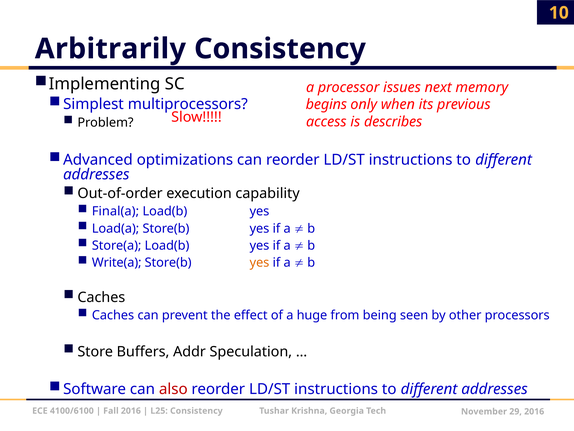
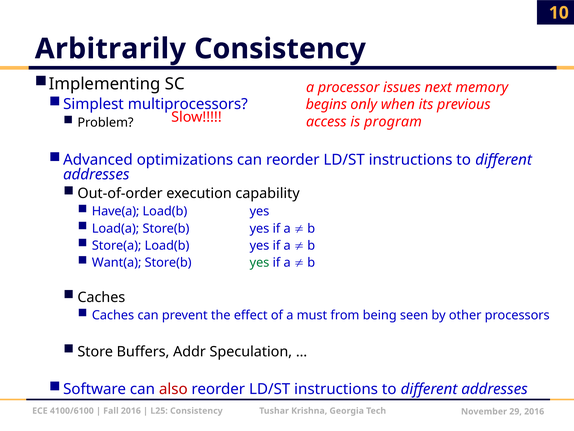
describes: describes -> program
Final(a: Final(a -> Have(a
Write(a: Write(a -> Want(a
yes at (259, 262) colour: orange -> green
huge: huge -> must
